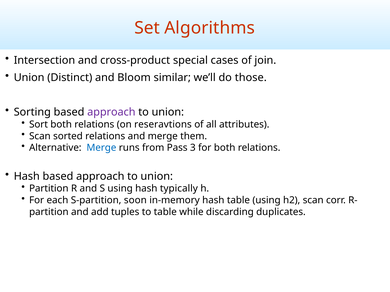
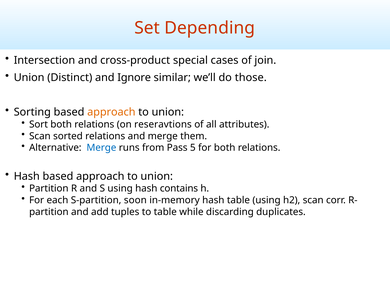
Algorithms: Algorithms -> Depending
Bloom: Bloom -> Ignore
approach at (111, 112) colour: purple -> orange
3: 3 -> 5
typically: typically -> contains
